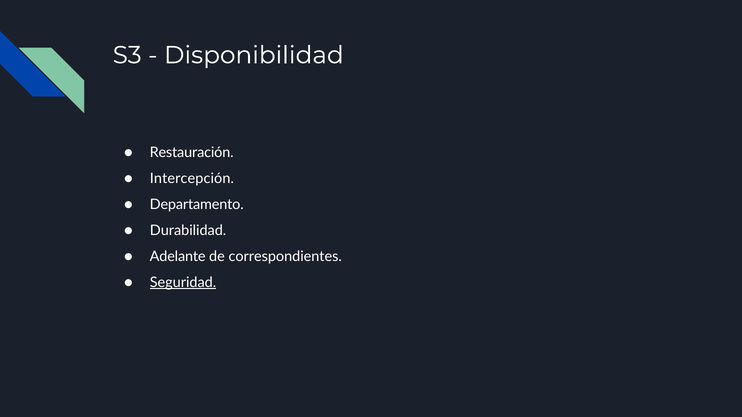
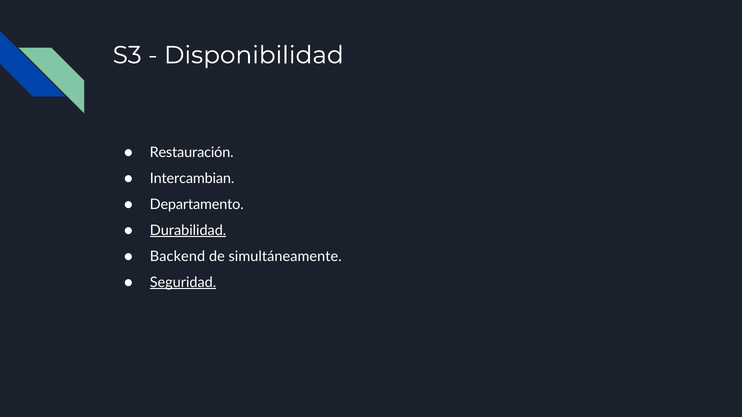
Intercepción: Intercepción -> Intercambian
Durabilidad underline: none -> present
Adelante: Adelante -> Backend
correspondientes: correspondientes -> simultáneamente
